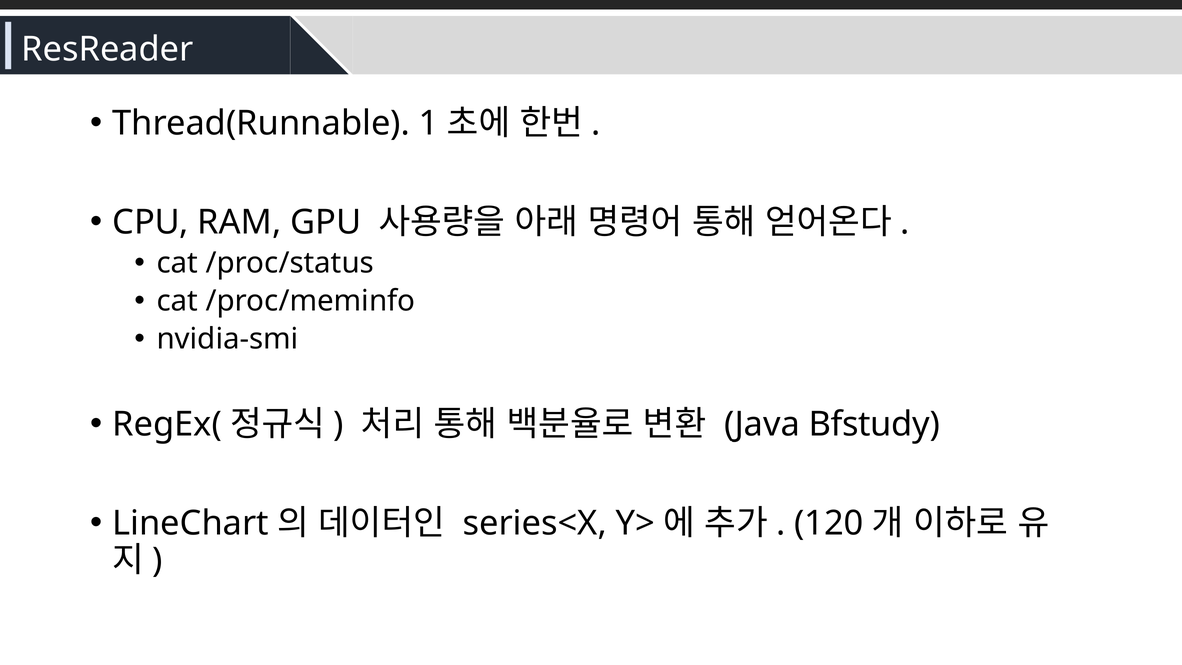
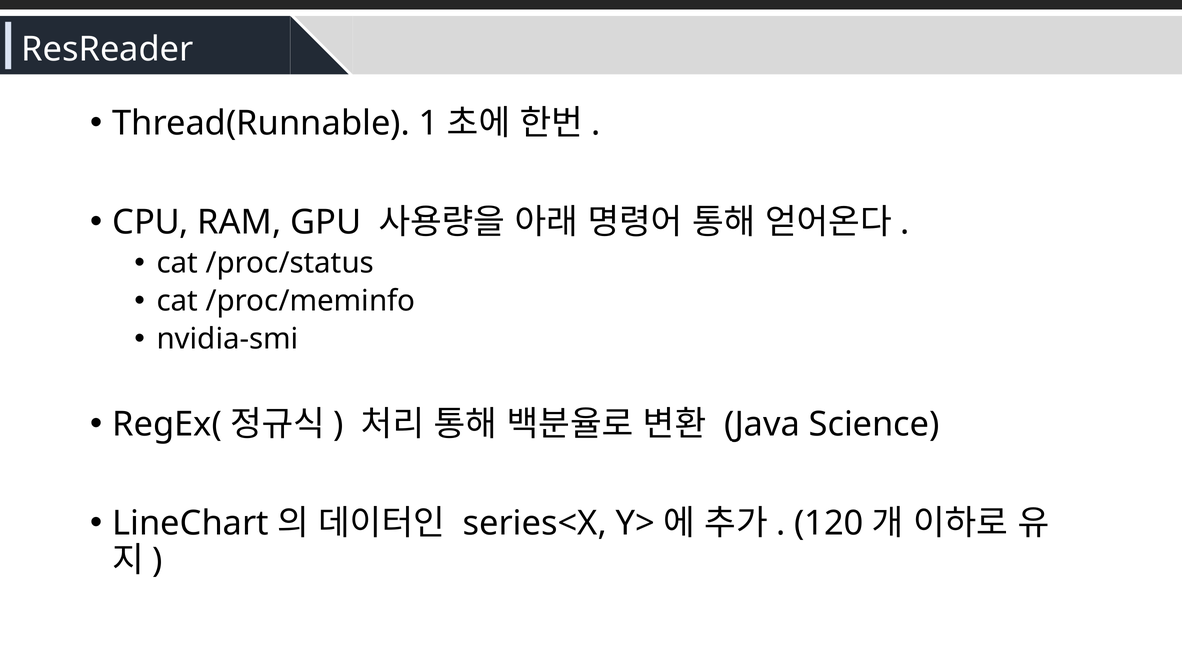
Bfstudy: Bfstudy -> Science
